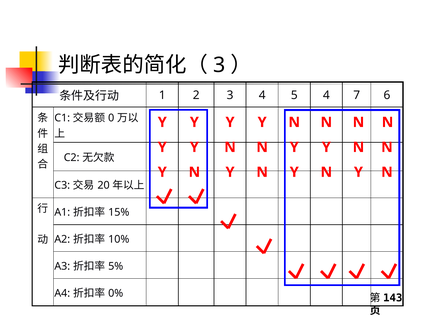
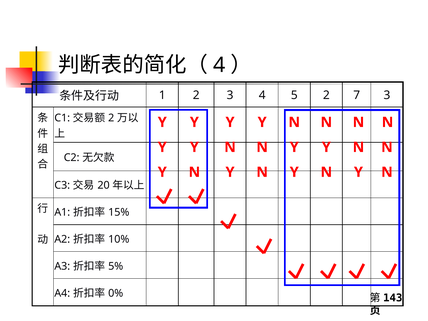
3 at (219, 65): 3 -> 4
5 4: 4 -> 2
7 6: 6 -> 3
0 at (111, 118): 0 -> 2
